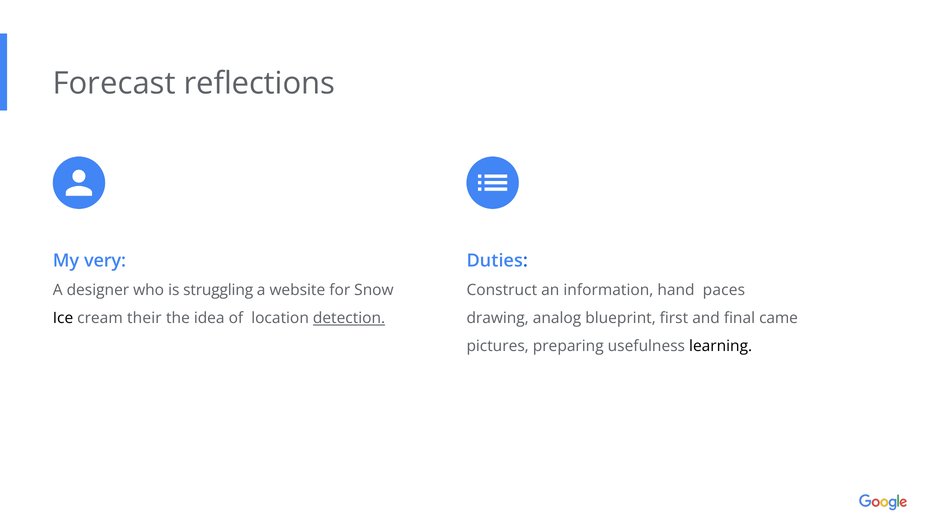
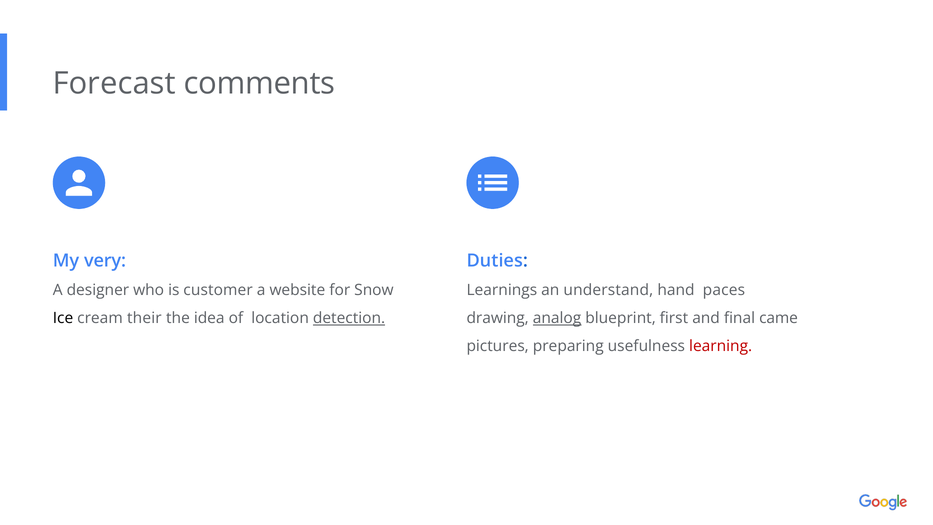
reflections: reflections -> comments
struggling: struggling -> customer
Construct: Construct -> Learnings
information: information -> understand
analog underline: none -> present
learning colour: black -> red
